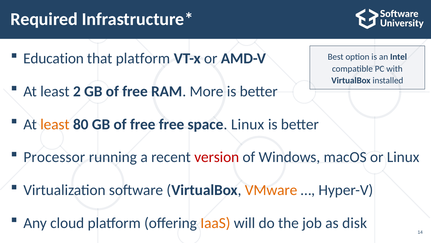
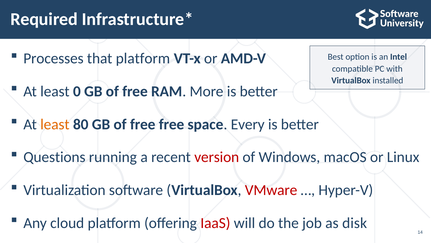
Education: Education -> Processes
2: 2 -> 0
space Linux: Linux -> Every
Processor: Processor -> Questions
VMware colour: orange -> red
IaaS colour: orange -> red
